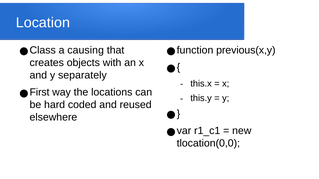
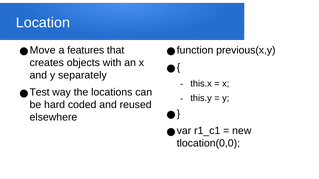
Class: Class -> Move
causing: causing -> features
First: First -> Test
